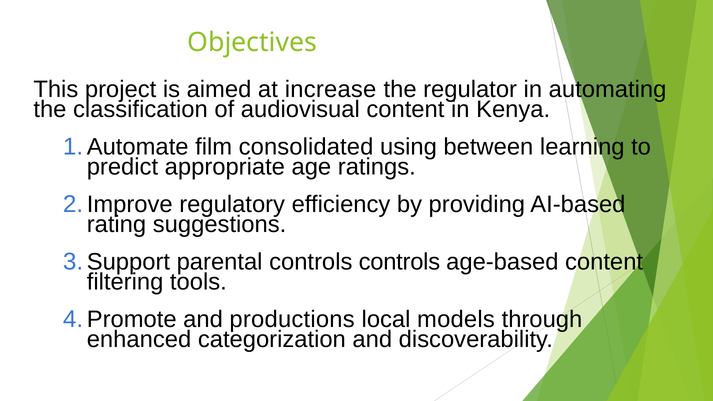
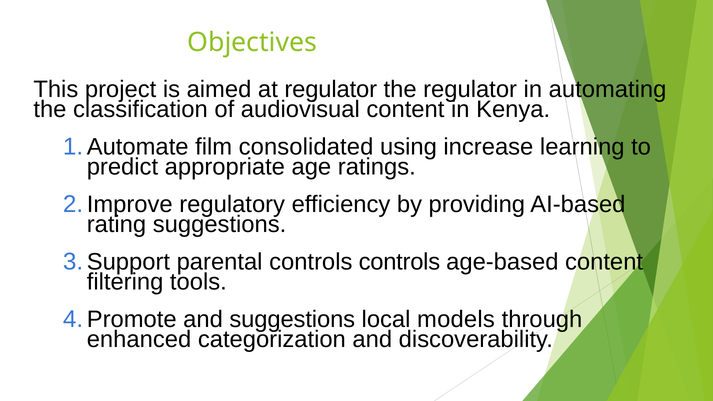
at increase: increase -> regulator
between: between -> increase
and productions: productions -> suggestions
